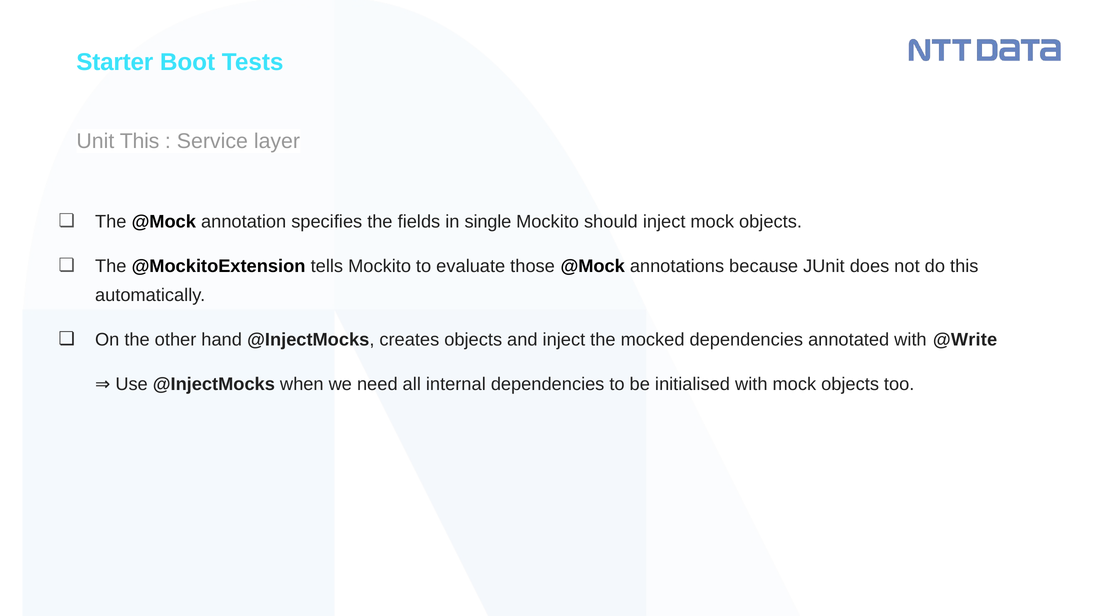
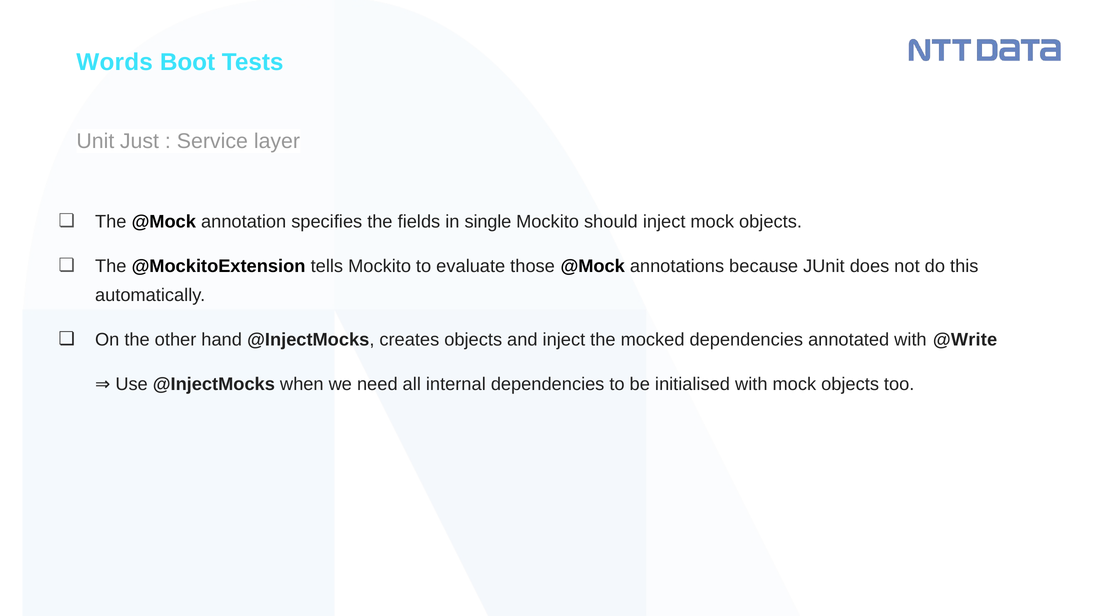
Starter: Starter -> Words
Unit This: This -> Just
